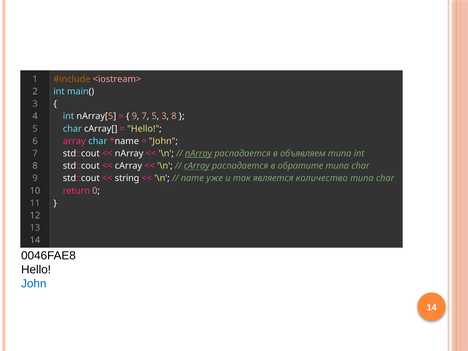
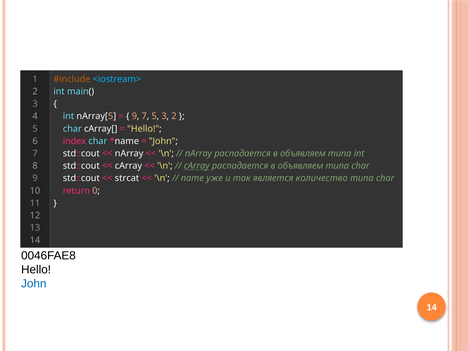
<iostream> colour: pink -> light blue
3 8: 8 -> 2
array: array -> index
nArray at (198, 153) underline: present -> none
обратите at (300, 166): обратите -> объявляем
string: string -> strcat
